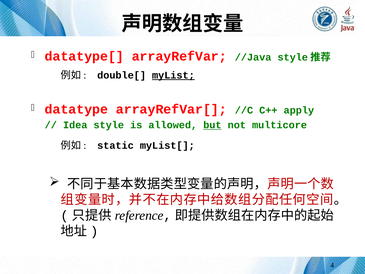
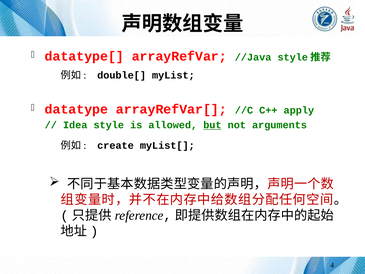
myList underline: present -> none
multicore: multicore -> arguments
static: static -> create
